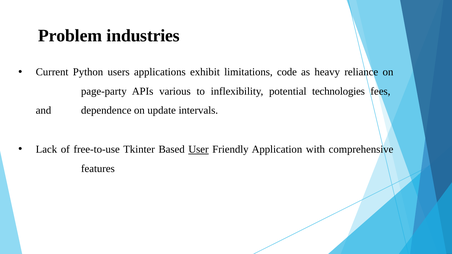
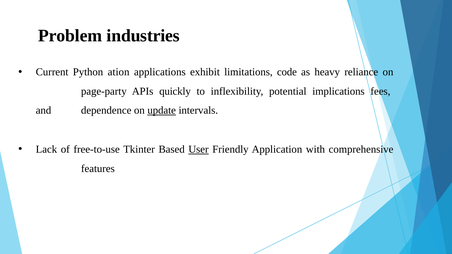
users: users -> ation
various: various -> quickly
technologies: technologies -> implications
update underline: none -> present
